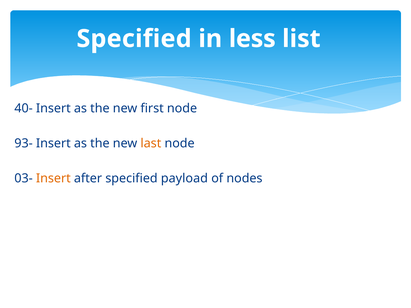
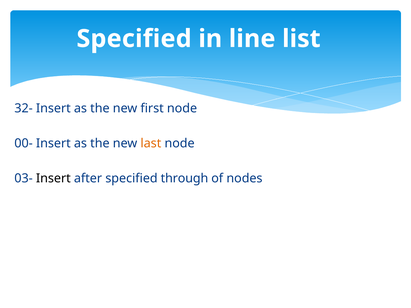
less: less -> line
40-: 40- -> 32-
93-: 93- -> 00-
Insert at (53, 179) colour: orange -> black
payload: payload -> through
